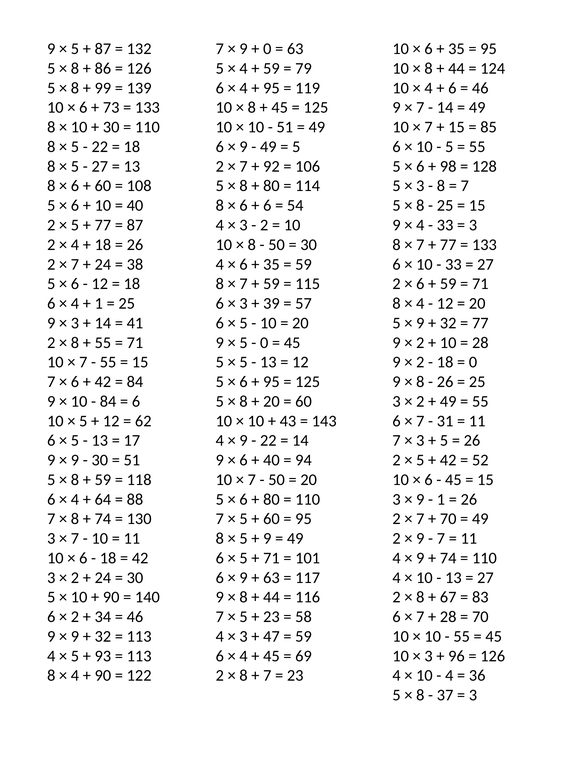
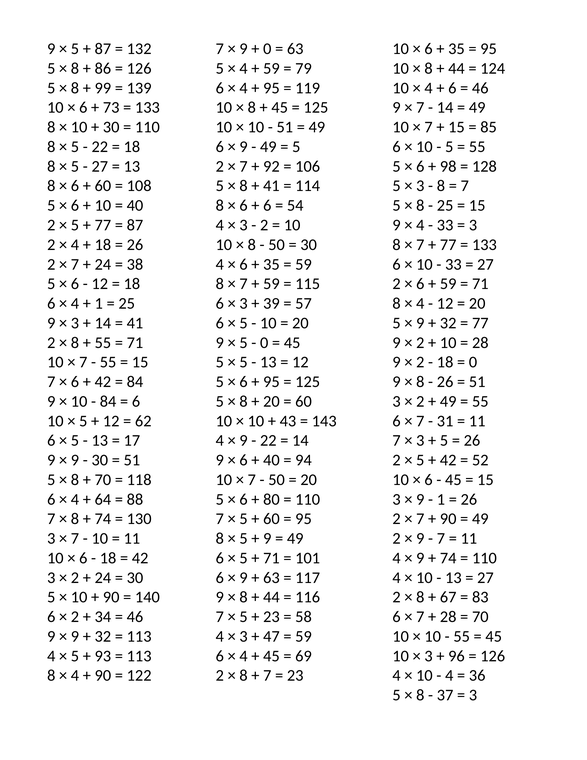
80 at (271, 186): 80 -> 41
25 at (477, 382): 25 -> 51
59 at (103, 479): 59 -> 70
70 at (448, 519): 70 -> 90
